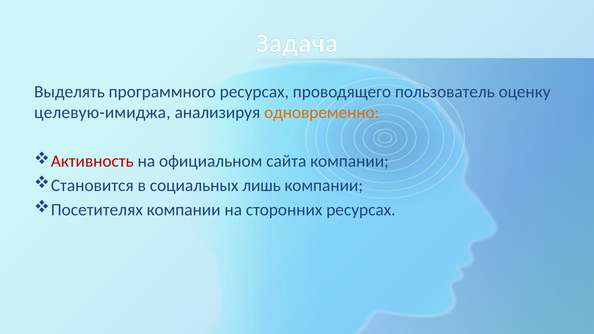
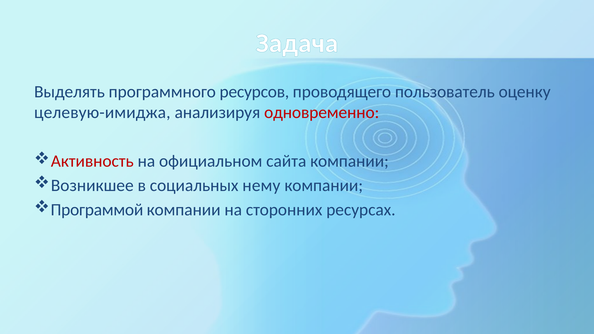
программного ресурсах: ресурсах -> ресурсов
одновременно colour: orange -> red
Становится: Становится -> Возникшее
лишь: лишь -> нему
Посетителях: Посетителях -> Программой
